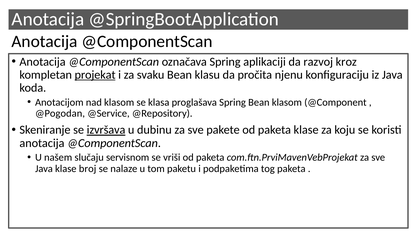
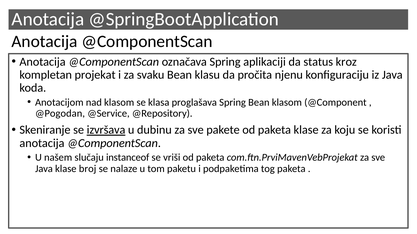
razvoj: razvoj -> status
projekat underline: present -> none
servisnom: servisnom -> instanceof
